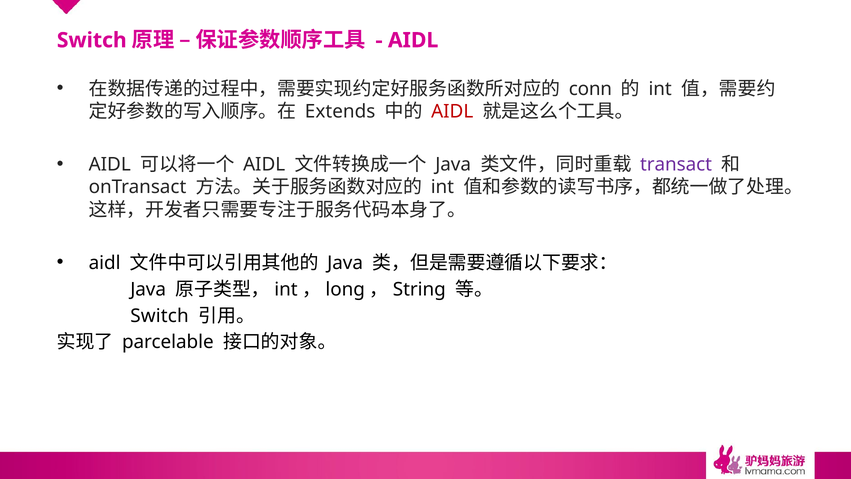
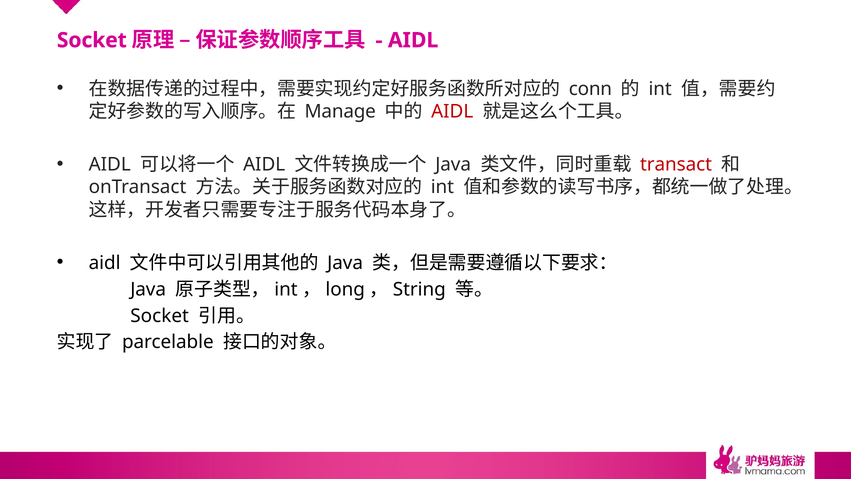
Switch at (92, 40): Switch -> Socket
Extends: Extends -> Manage
transact colour: purple -> red
Switch at (160, 316): Switch -> Socket
